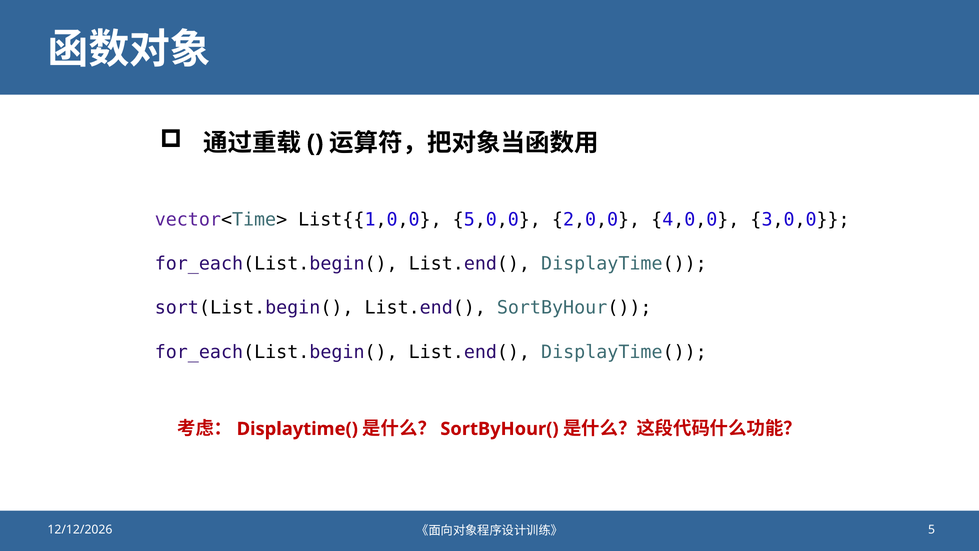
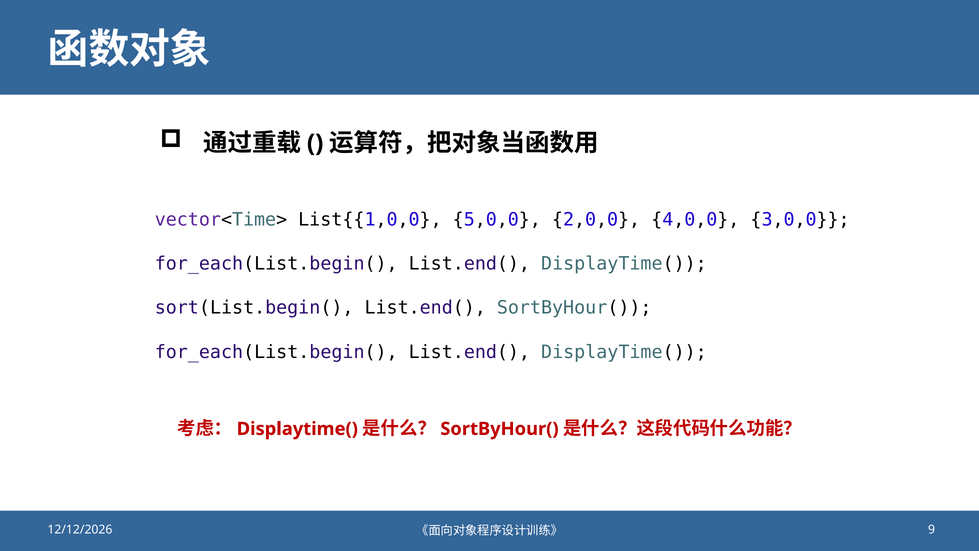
5: 5 -> 9
